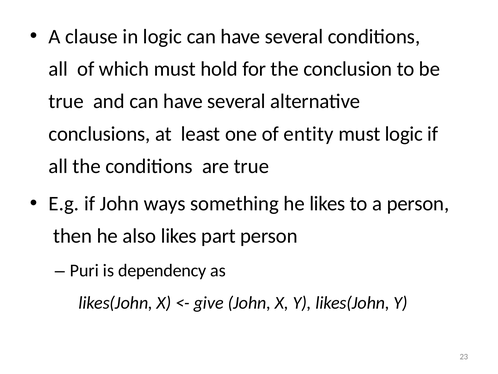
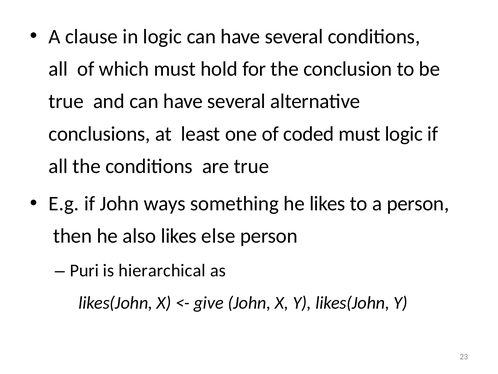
entity: entity -> coded
part: part -> else
dependency: dependency -> hierarchical
